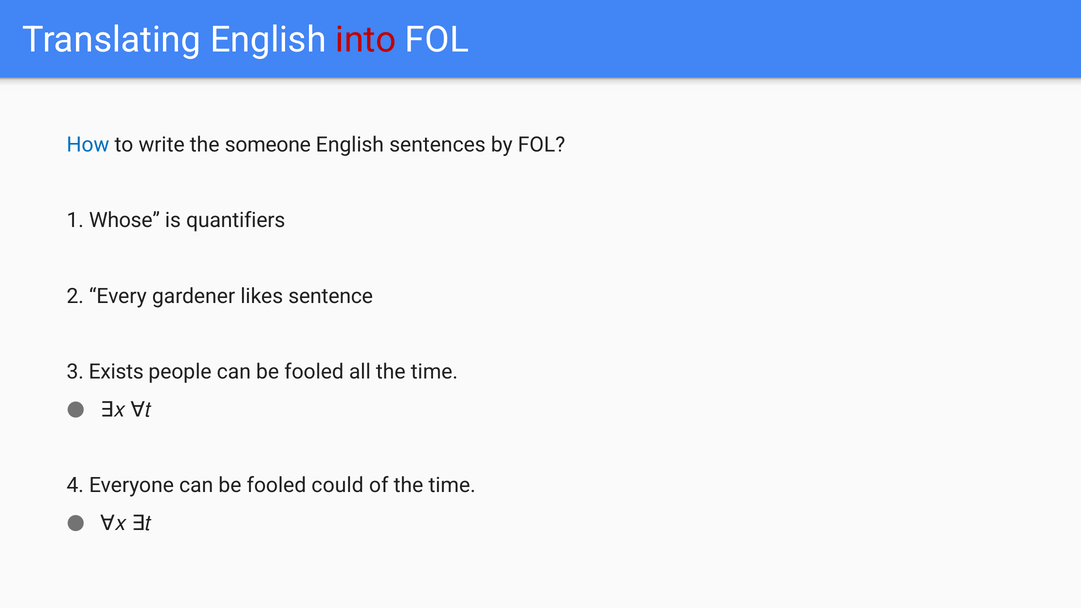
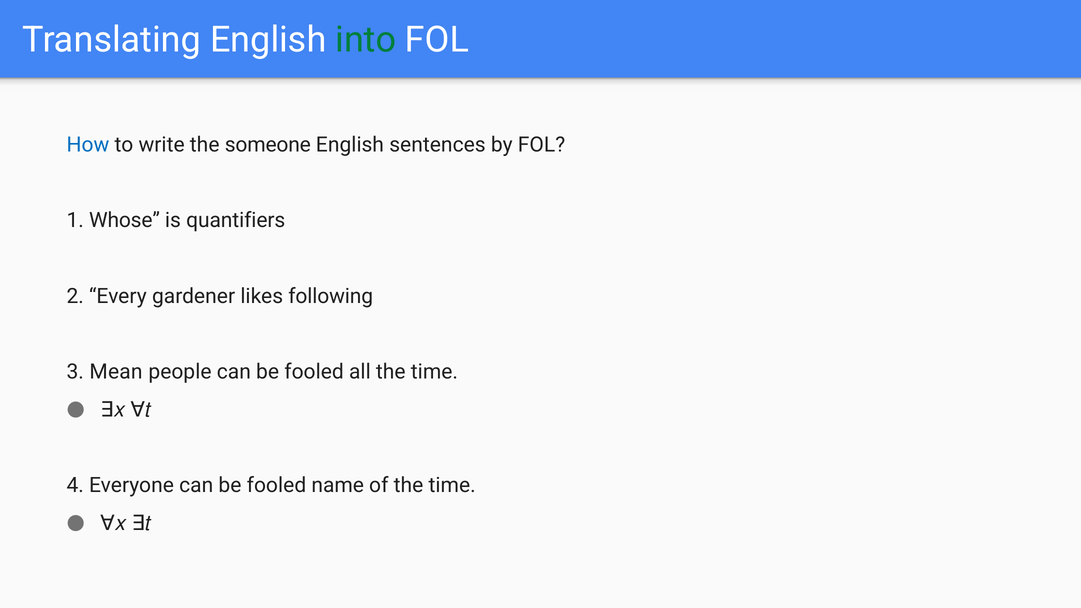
into colour: red -> green
sentence: sentence -> following
Exists: Exists -> Mean
could: could -> name
